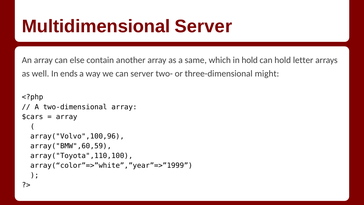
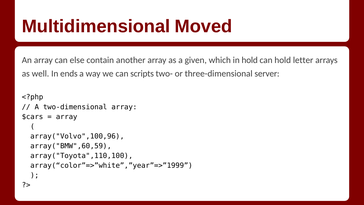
Multidimensional Server: Server -> Moved
same: same -> given
can server: server -> scripts
might: might -> server
